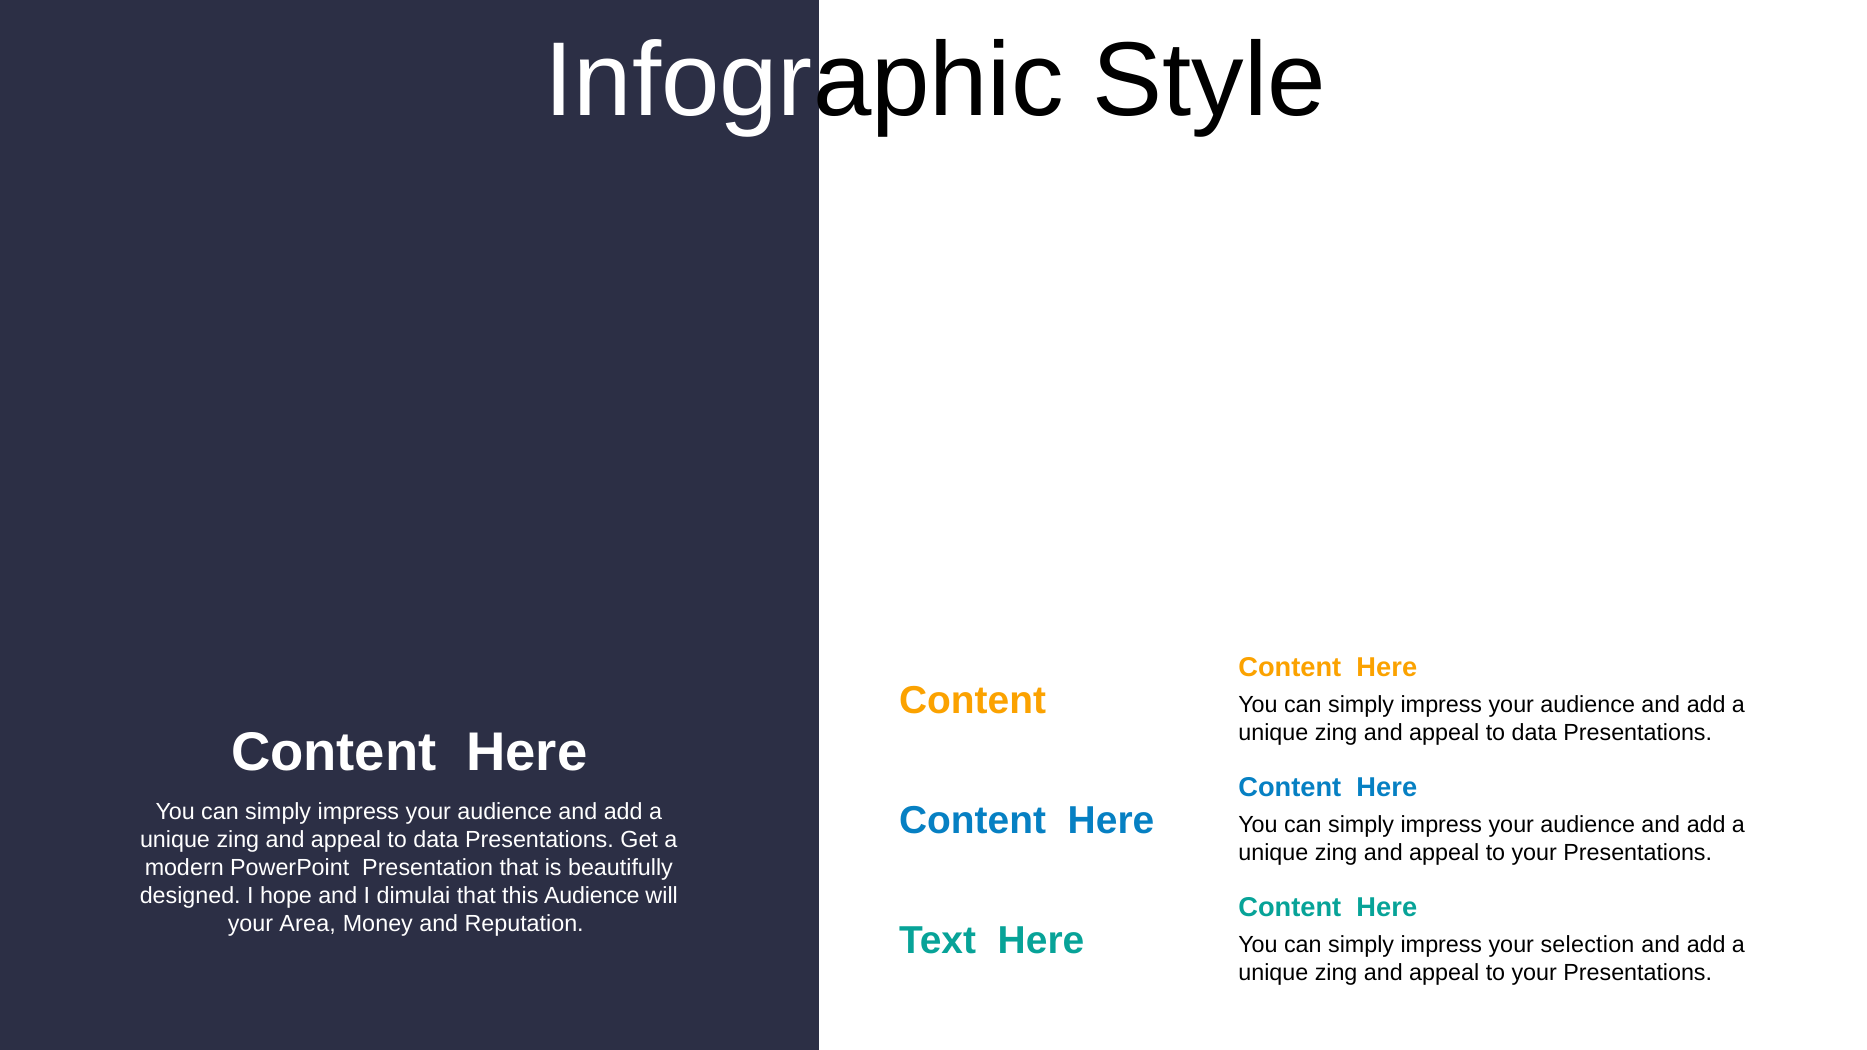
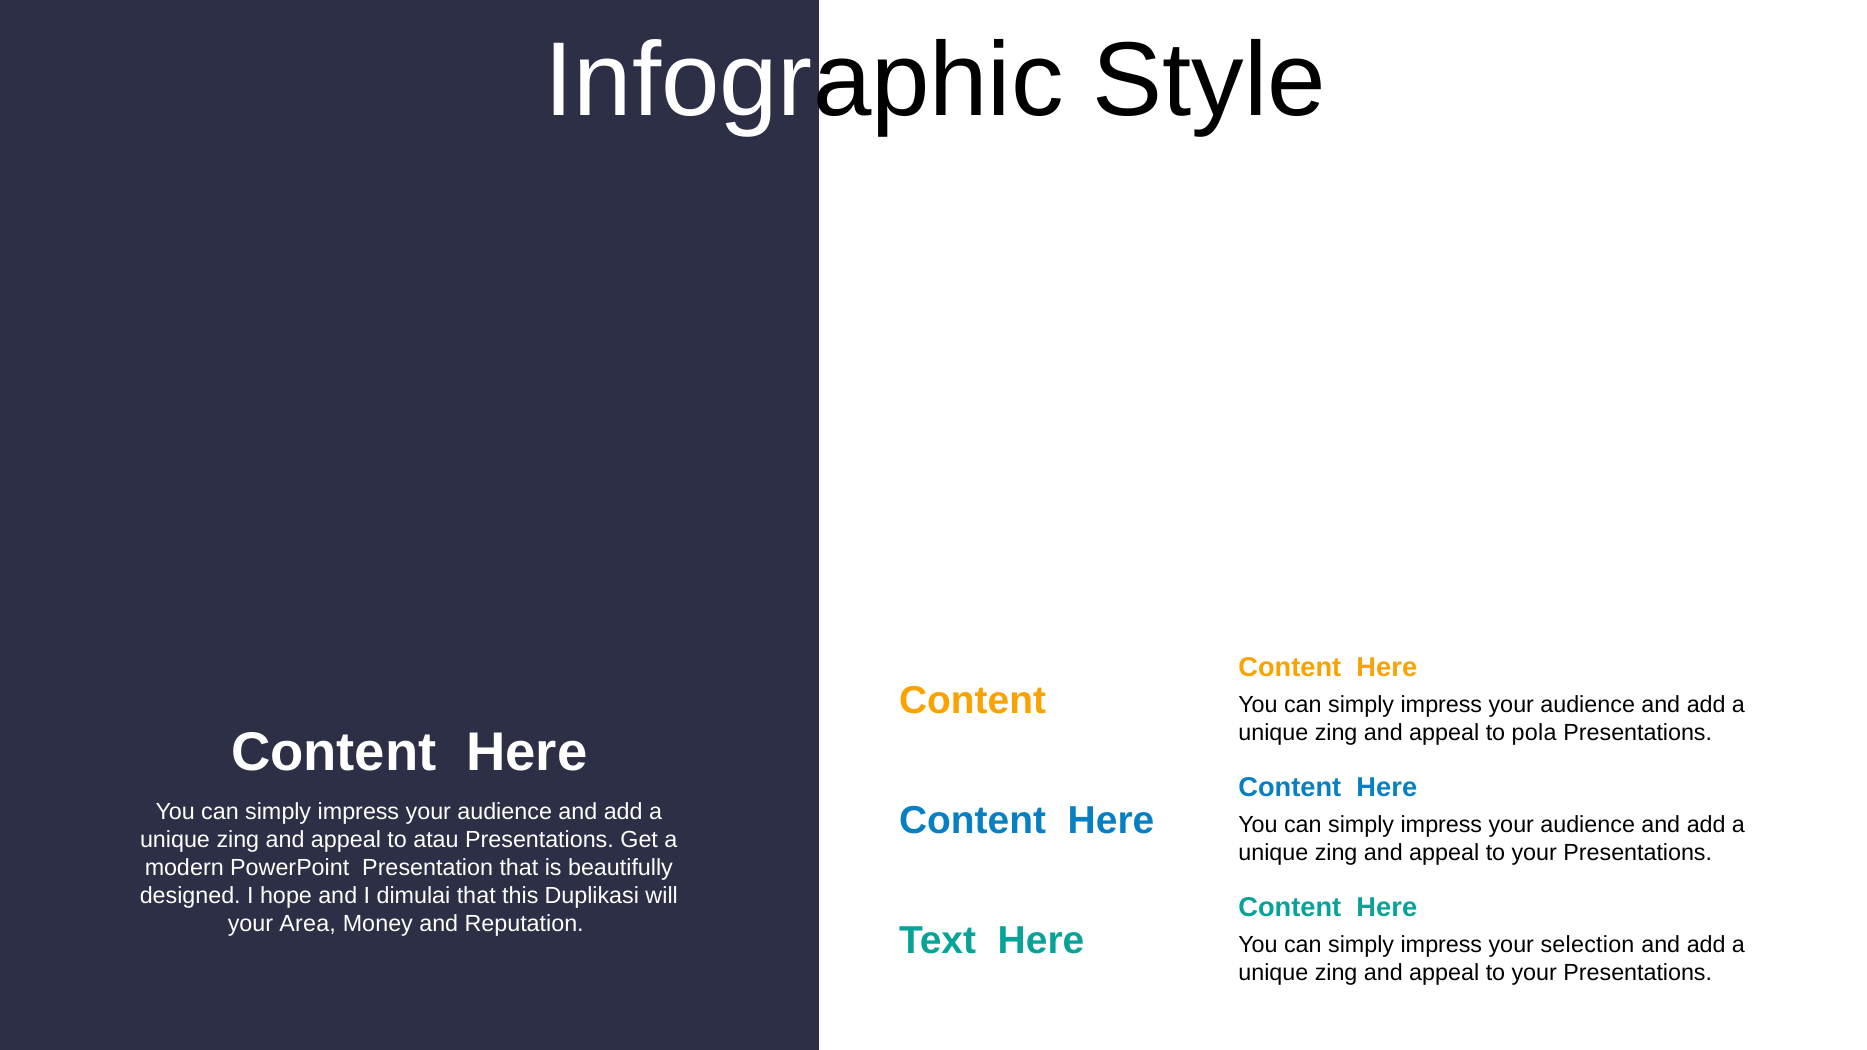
data at (1534, 733): data -> pola
data at (436, 840): data -> atau
this Audience: Audience -> Duplikasi
